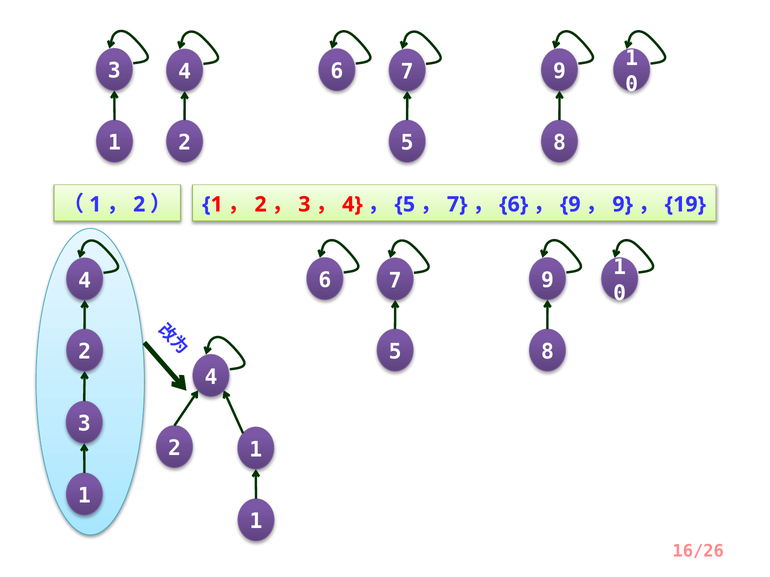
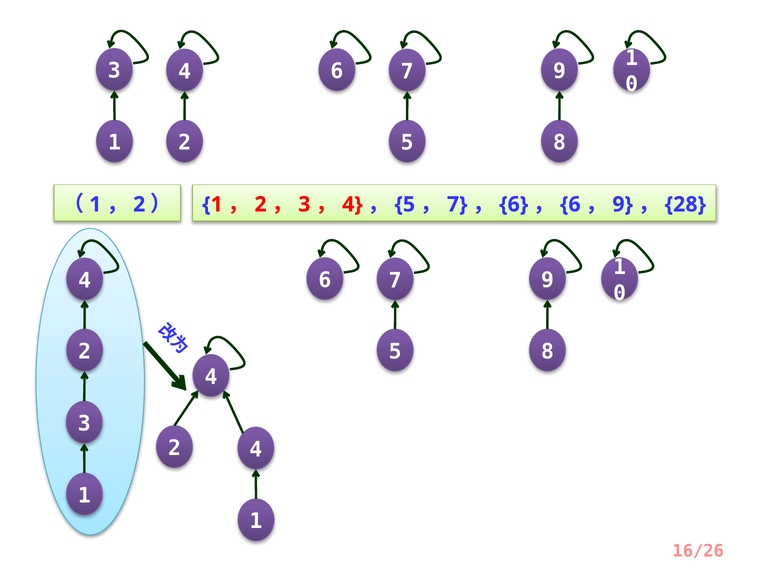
9 at (570, 205): 9 -> 6
19: 19 -> 28
2 1: 1 -> 4
